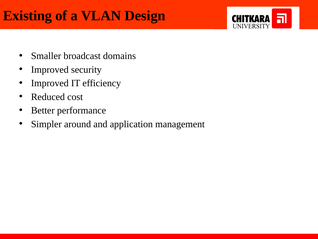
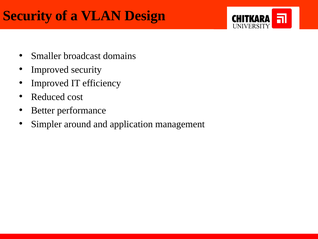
Existing at (28, 16): Existing -> Security
